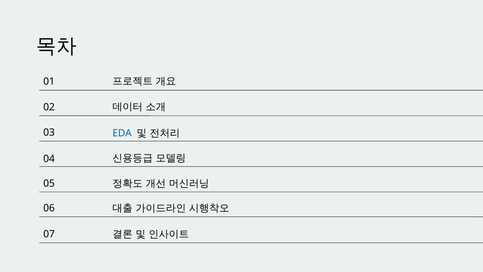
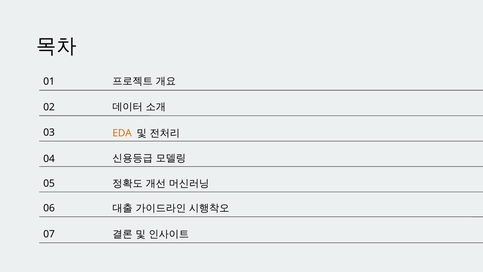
EDA colour: blue -> orange
